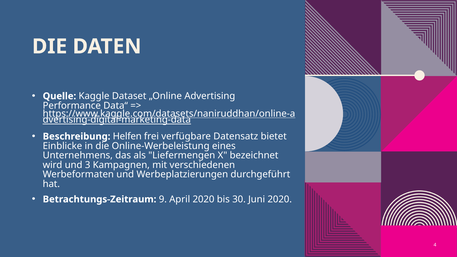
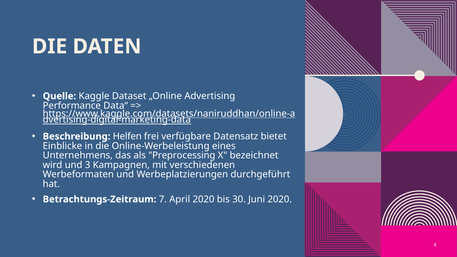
Liefermengen: Liefermengen -> Preprocessing
9: 9 -> 7
